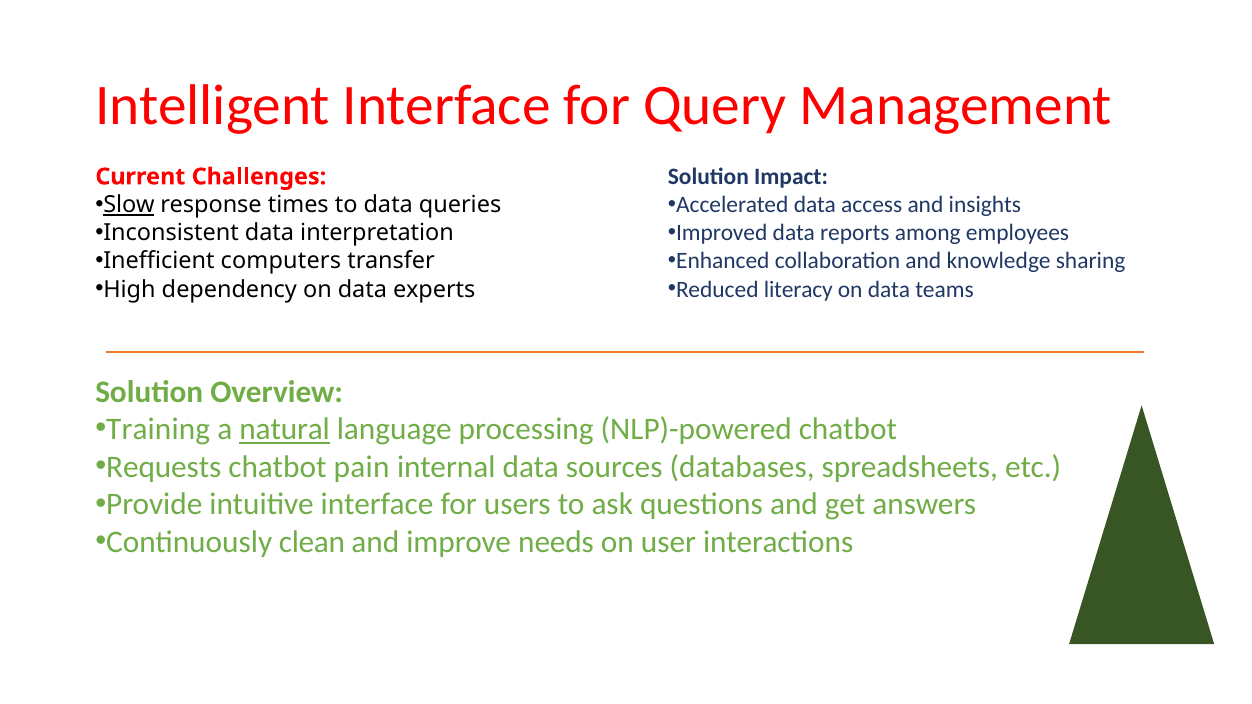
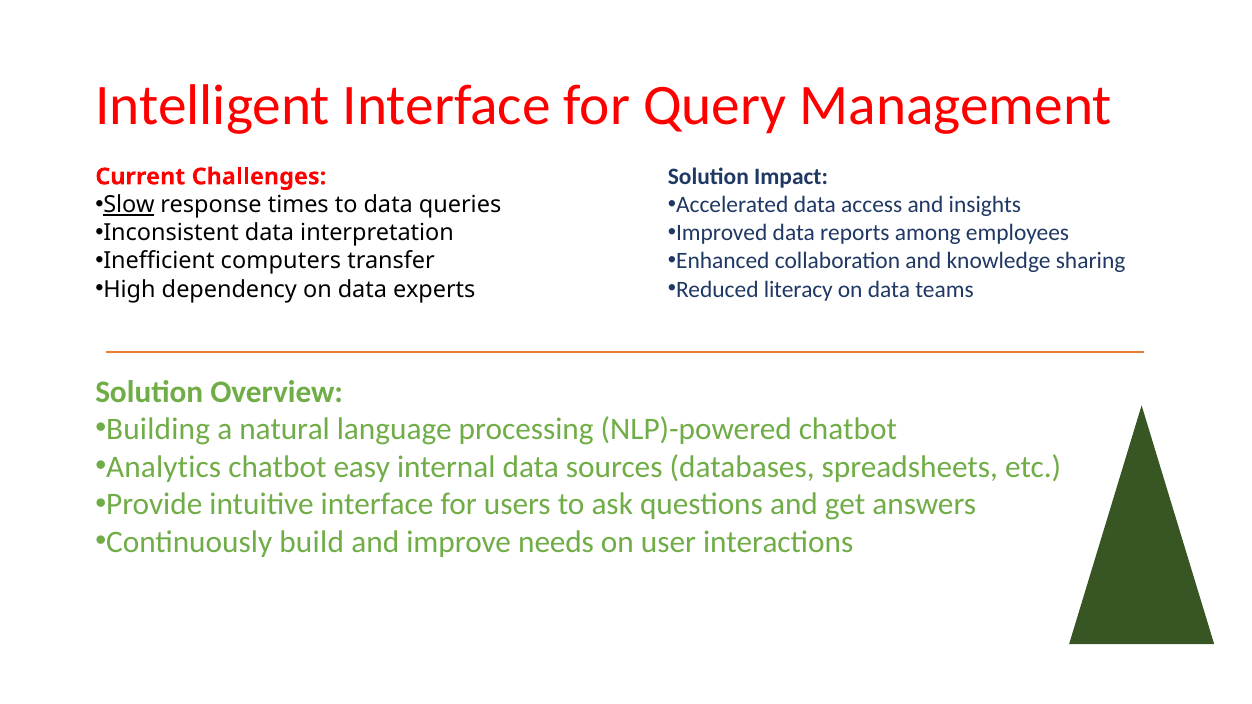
Training: Training -> Building
natural underline: present -> none
Requests: Requests -> Analytics
pain: pain -> easy
clean: clean -> build
